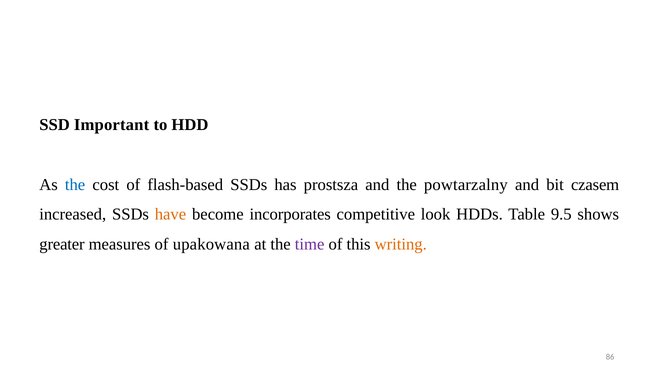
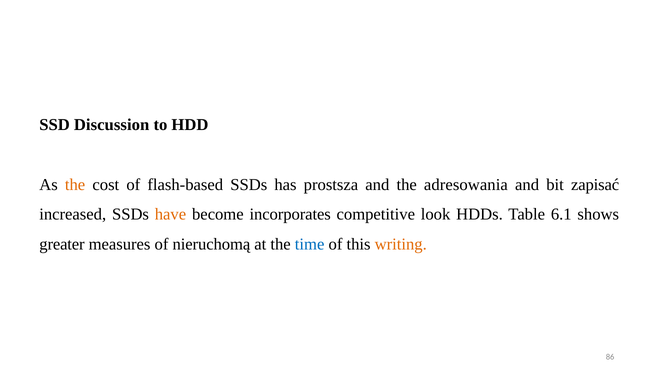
Important: Important -> Discussion
the at (75, 185) colour: blue -> orange
powtarzalny: powtarzalny -> adresowania
czasem: czasem -> zapisać
9.5: 9.5 -> 6.1
upakowana: upakowana -> nieruchomą
time colour: purple -> blue
